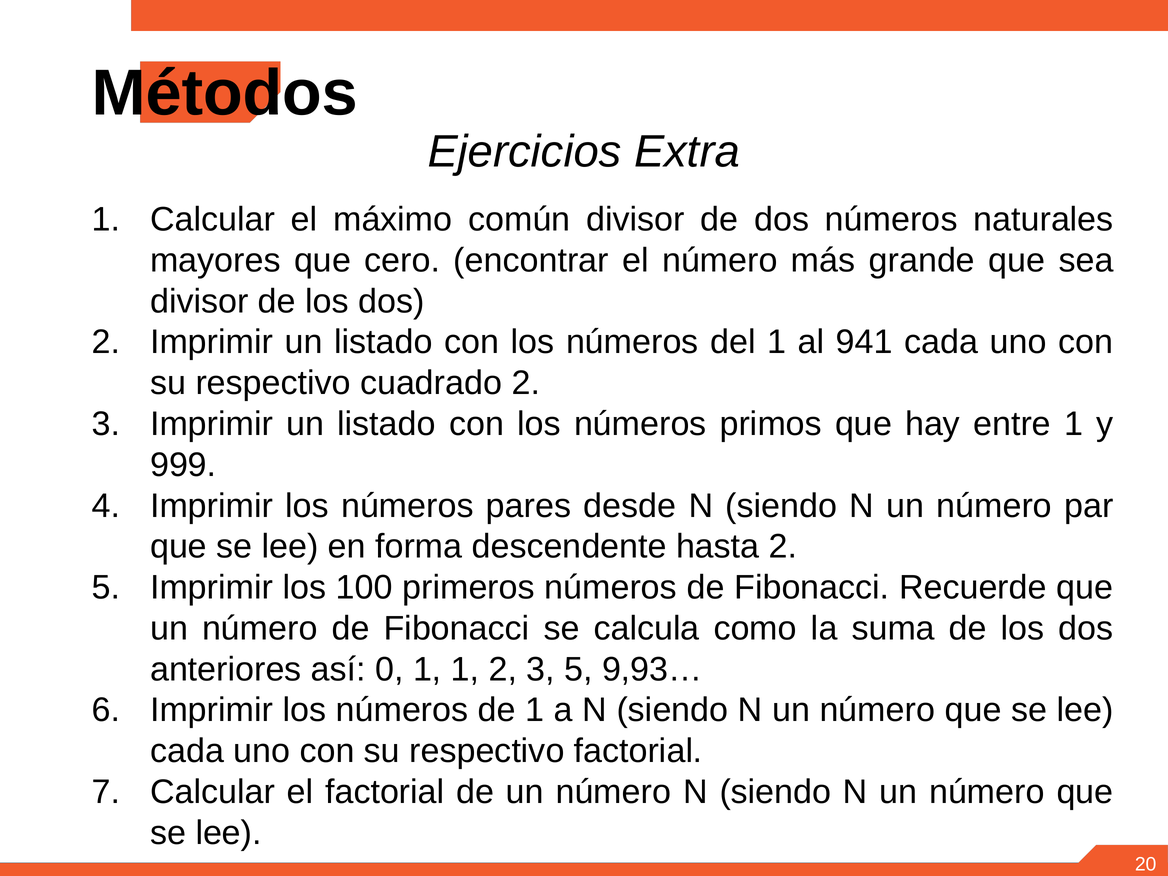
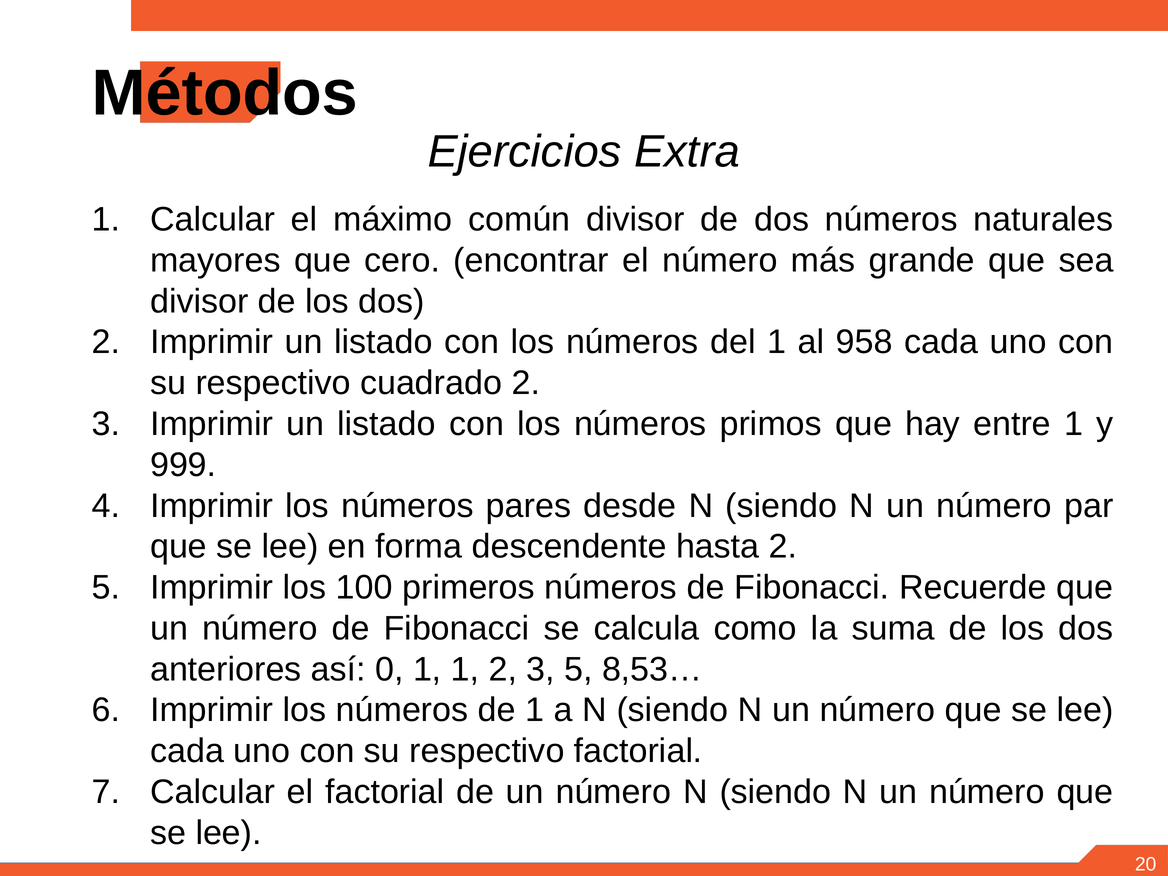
941: 941 -> 958
9,93…: 9,93… -> 8,53…
